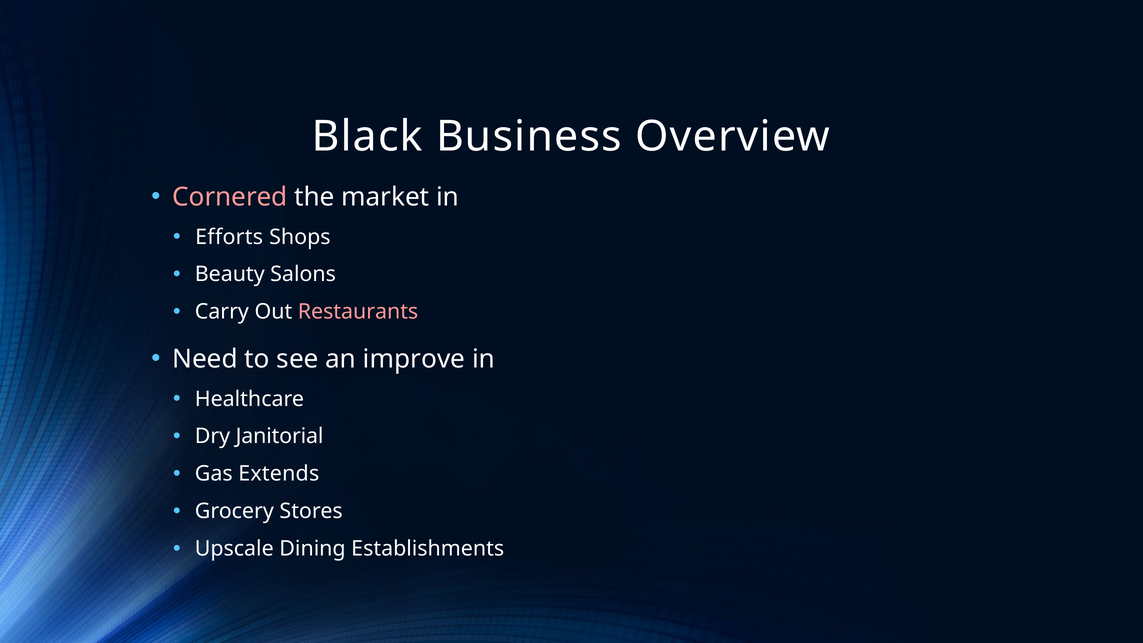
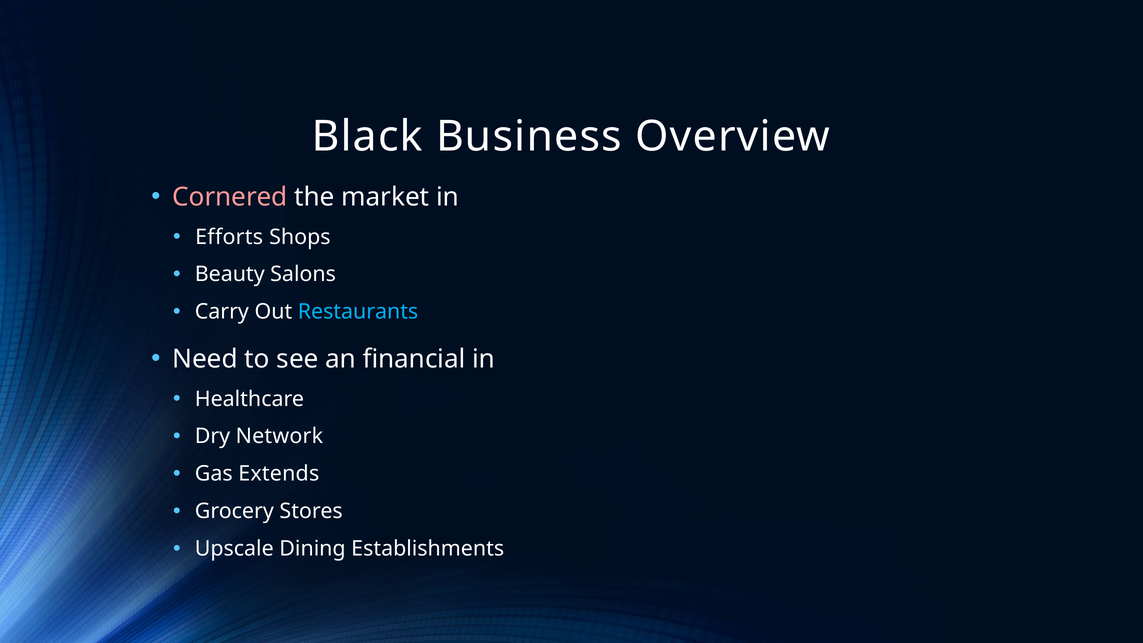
Restaurants colour: pink -> light blue
improve: improve -> financial
Janitorial: Janitorial -> Network
